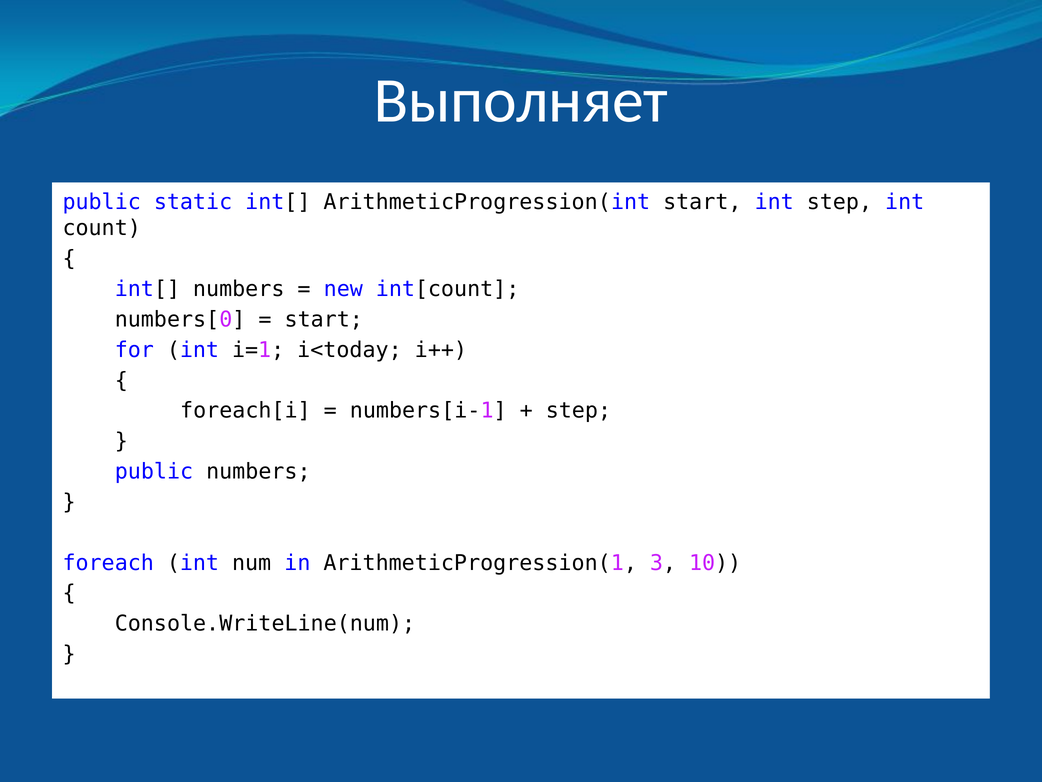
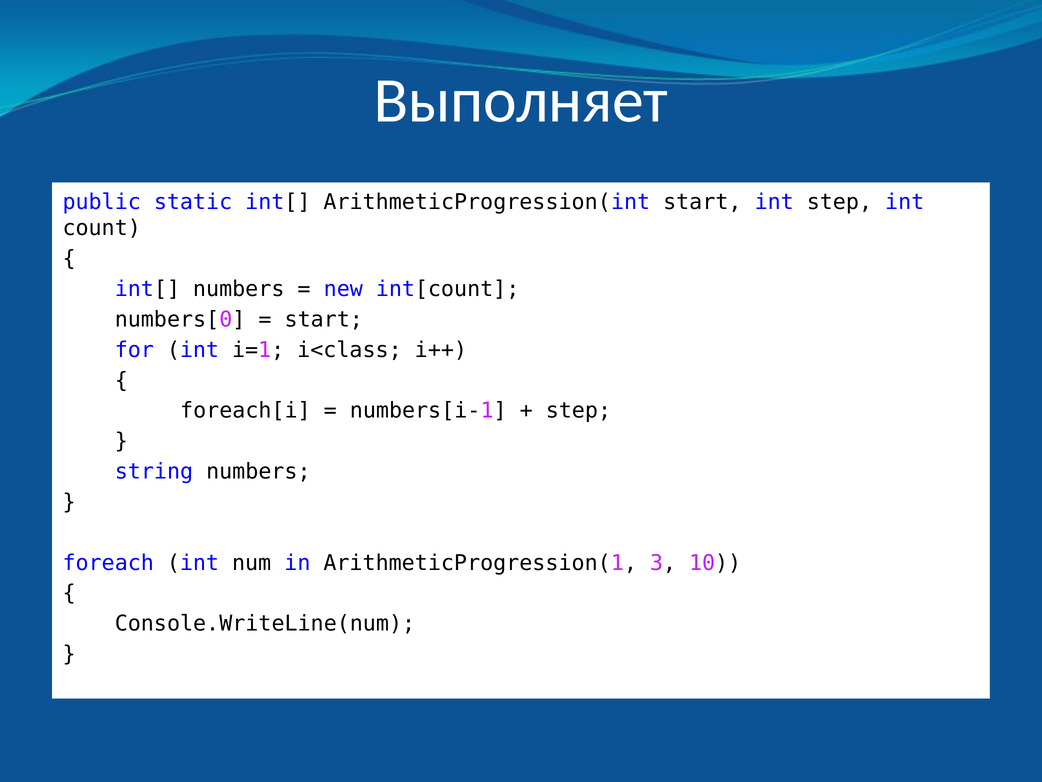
i<today: i<today -> i<class
public at (154, 471): public -> string
